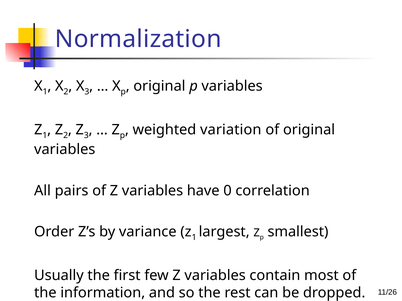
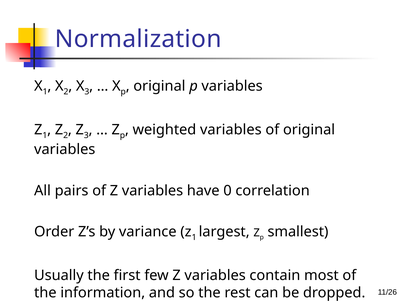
weighted variation: variation -> variables
